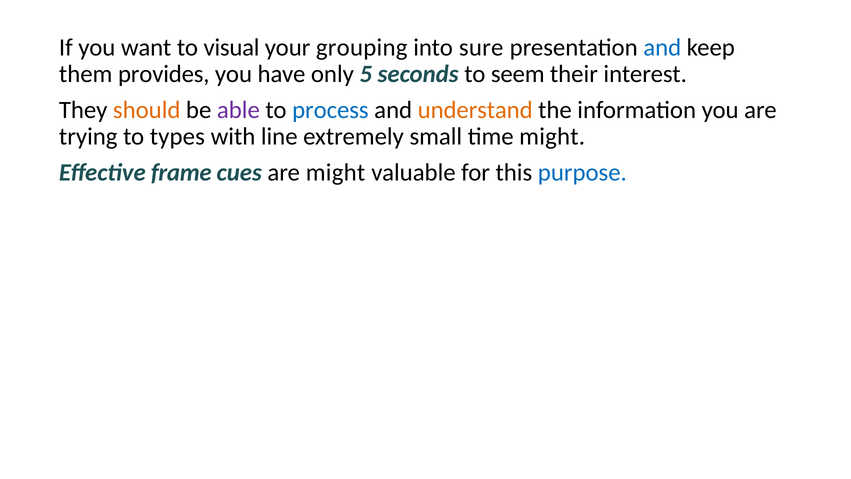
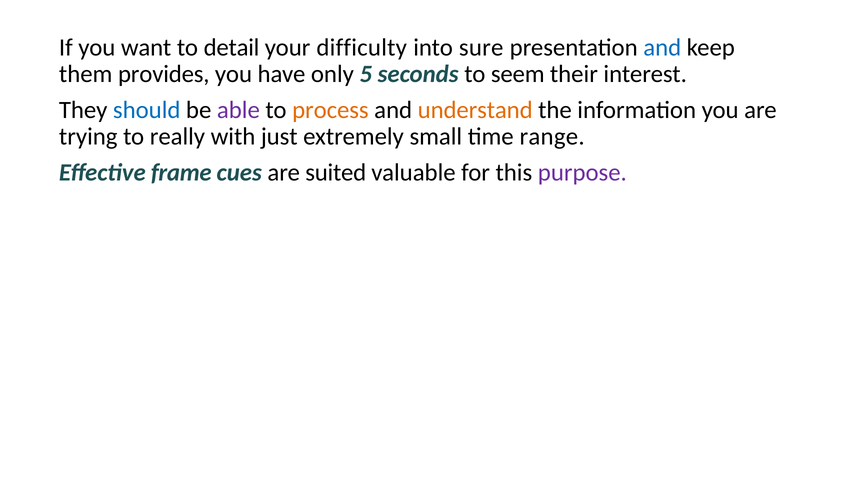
visual: visual -> detail
grouping: grouping -> difficulty
should colour: orange -> blue
process colour: blue -> orange
types: types -> really
line: line -> just
time might: might -> range
are might: might -> suited
purpose colour: blue -> purple
